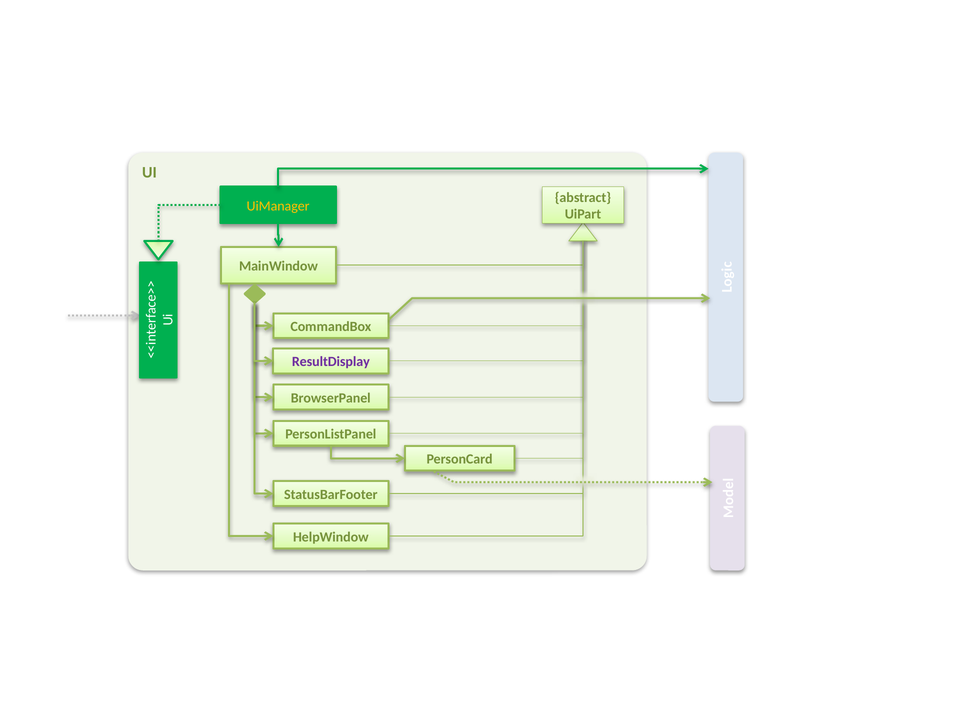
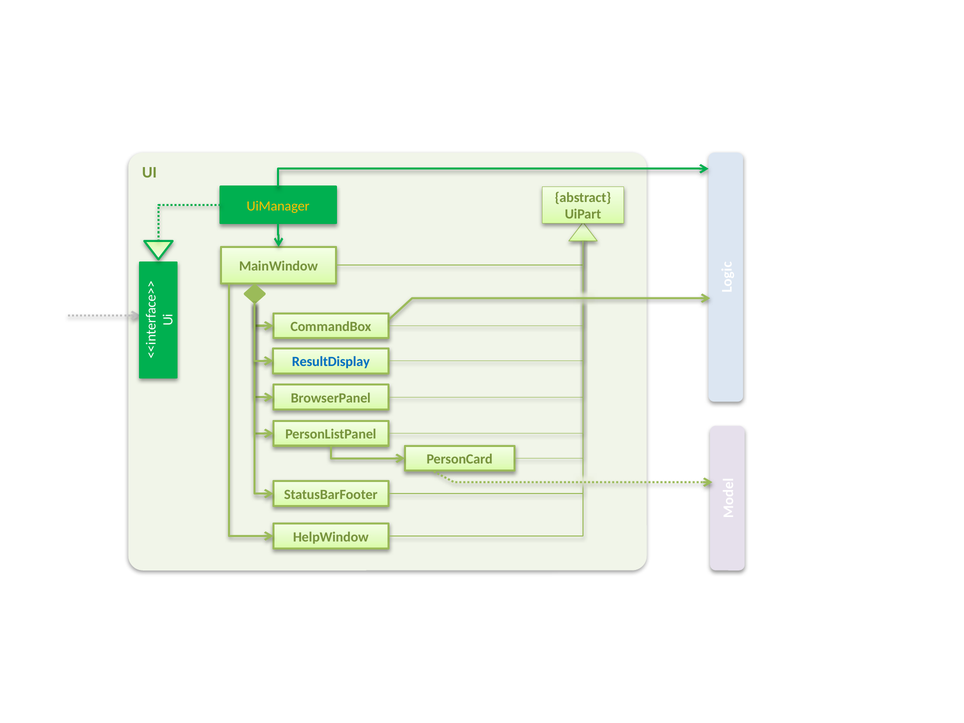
ResultDisplay colour: purple -> blue
